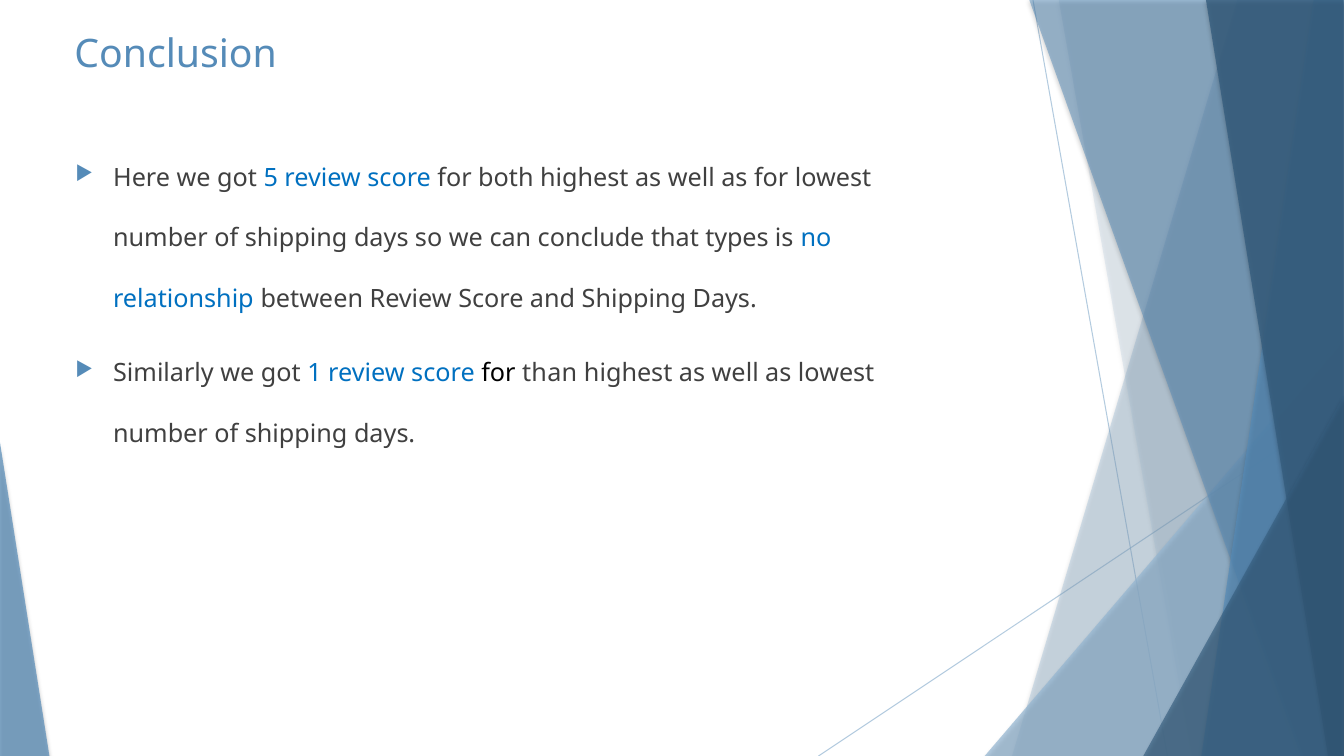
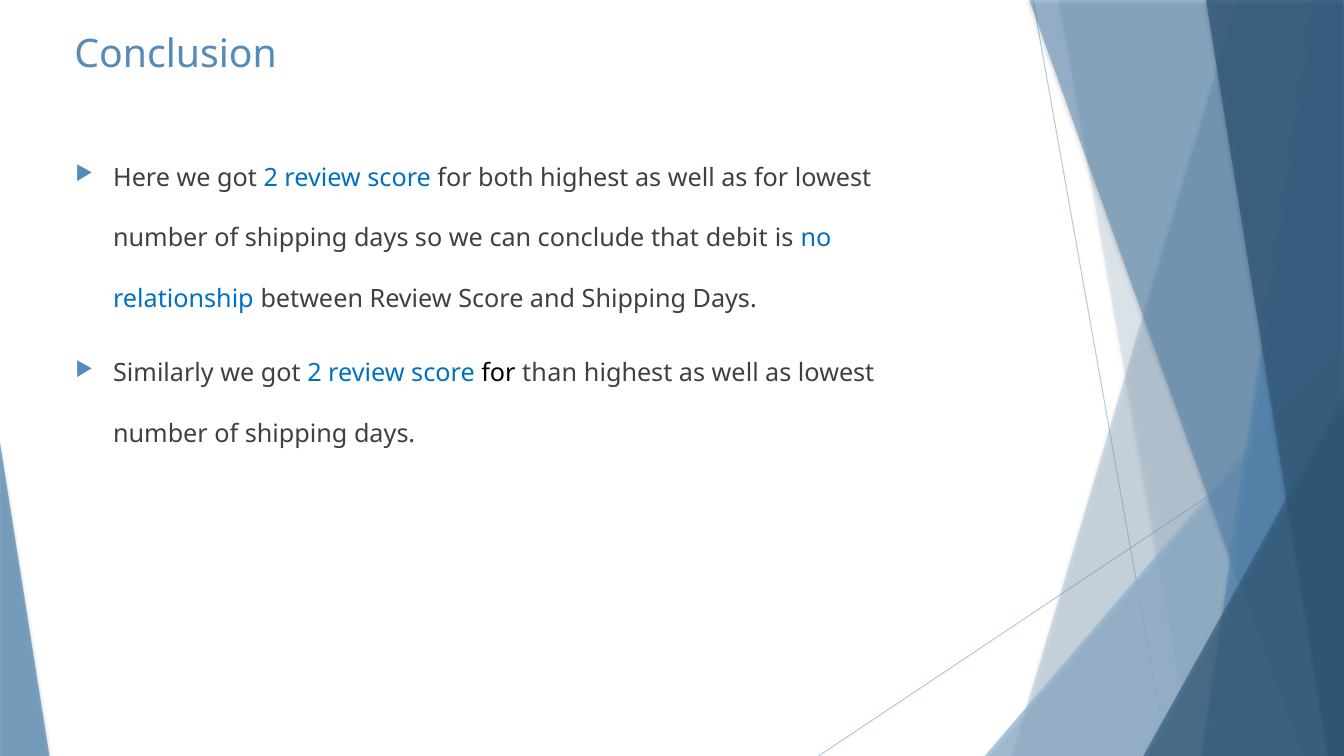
Here we got 5: 5 -> 2
types: types -> debit
Similarly we got 1: 1 -> 2
